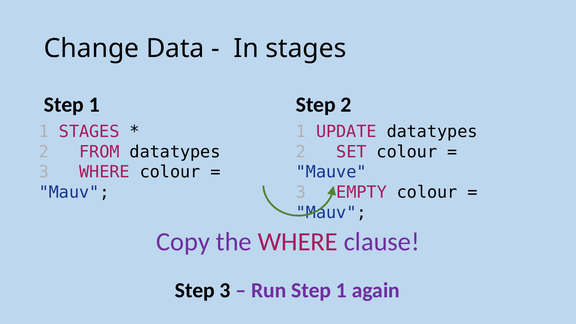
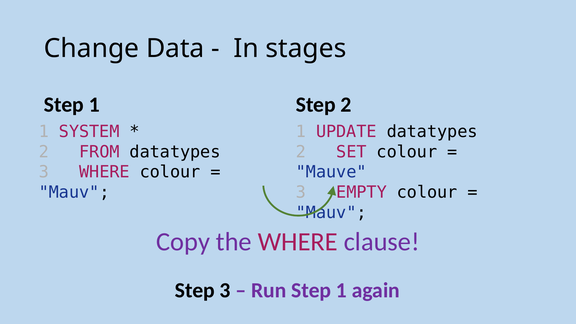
1 STAGES: STAGES -> SYSTEM
